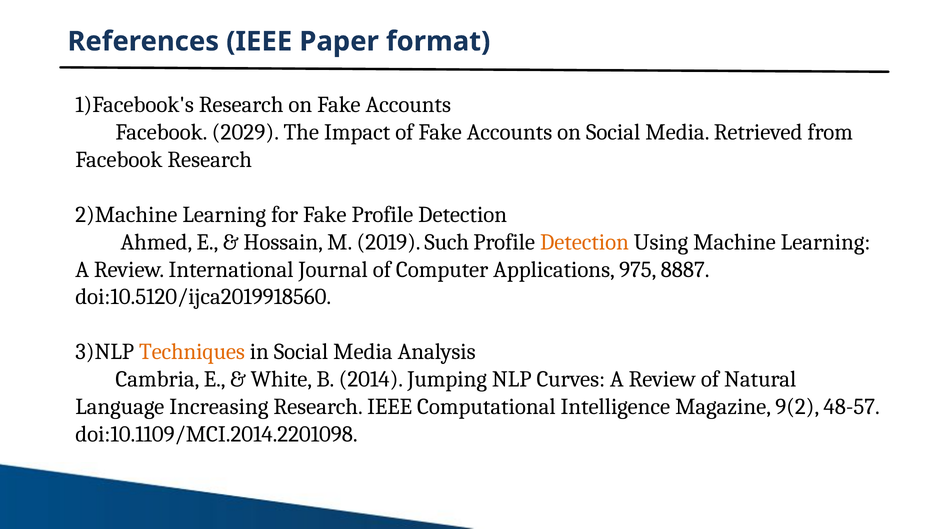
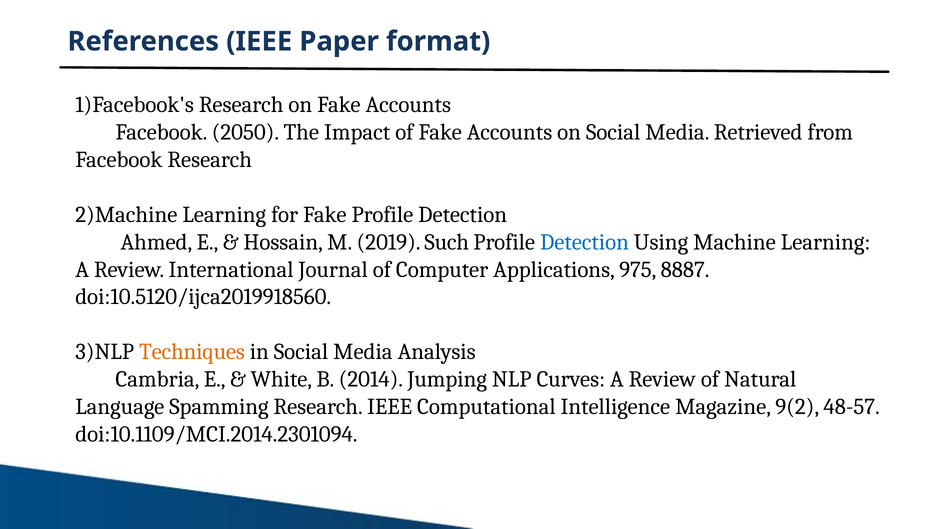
2029: 2029 -> 2050
Detection at (584, 242) colour: orange -> blue
Increasing: Increasing -> Spamming
doi:10.1109/MCI.2014.2201098: doi:10.1109/MCI.2014.2201098 -> doi:10.1109/MCI.2014.2301094
